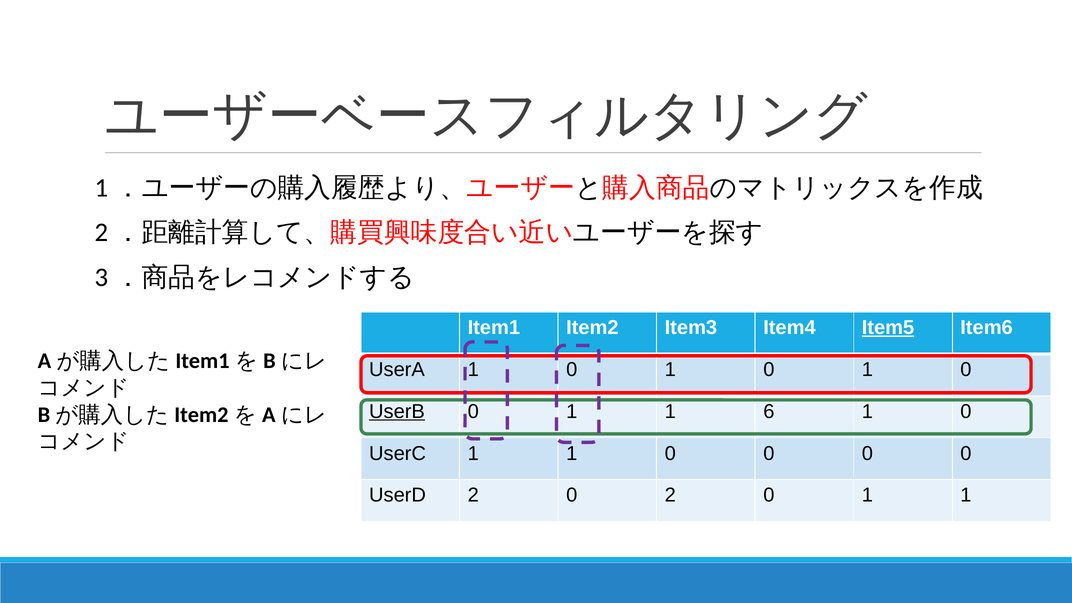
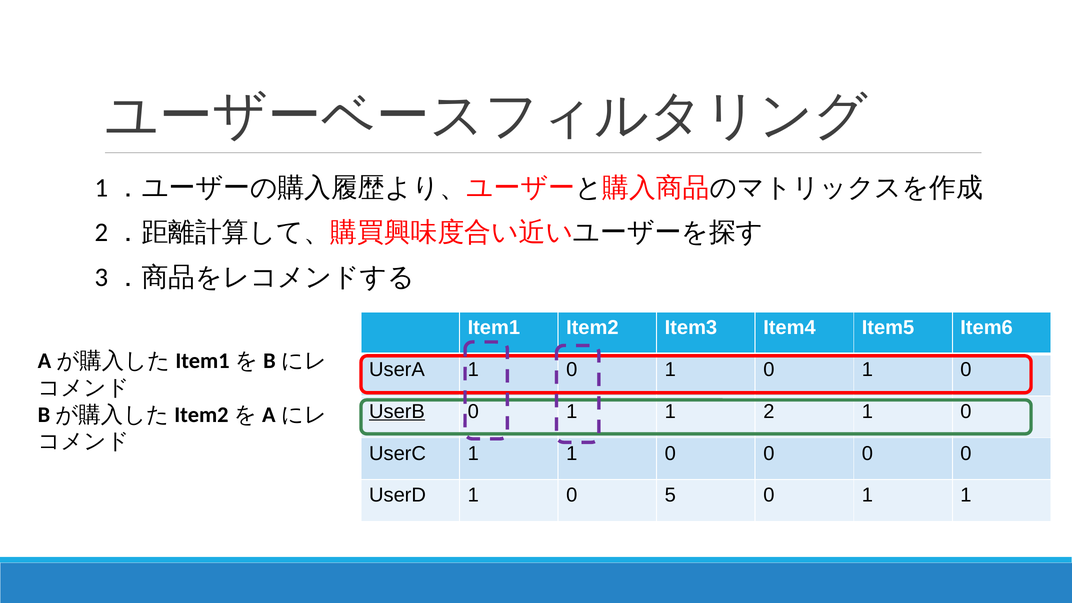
Item5 underline: present -> none
6: 6 -> 2
UserD 2: 2 -> 1
0 2: 2 -> 5
